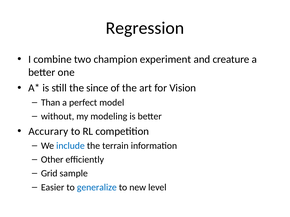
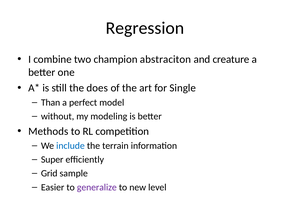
experiment: experiment -> abstraciton
since: since -> does
Vision: Vision -> Single
Accurary: Accurary -> Methods
Other: Other -> Super
generalize colour: blue -> purple
